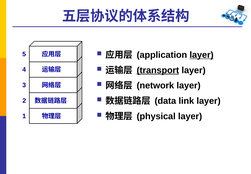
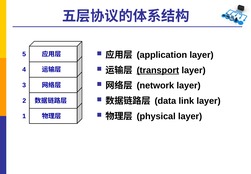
layer at (202, 55) underline: present -> none
